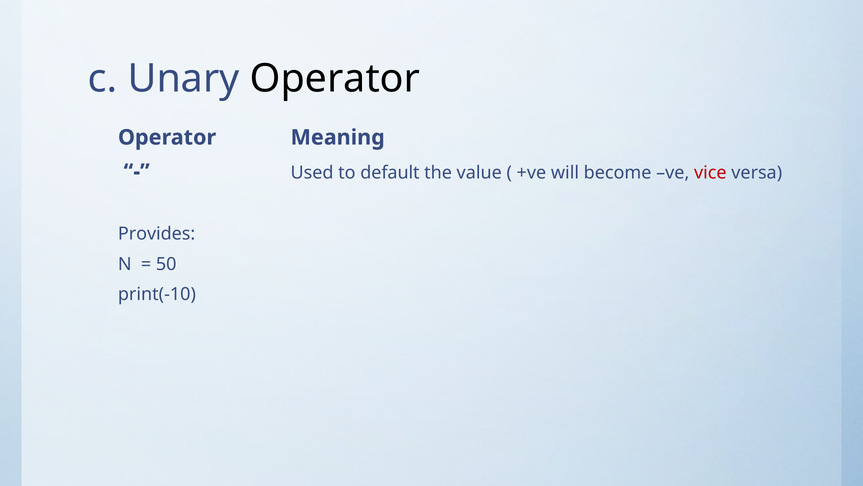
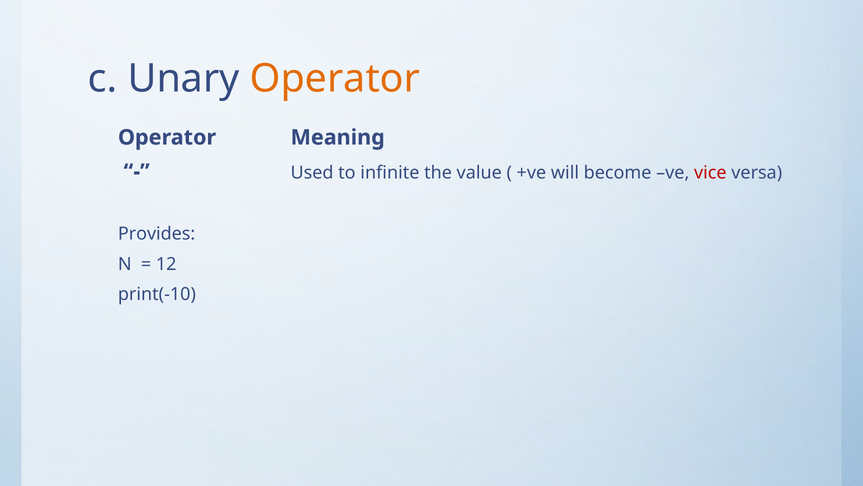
Operator at (335, 79) colour: black -> orange
default: default -> infinite
50: 50 -> 12
